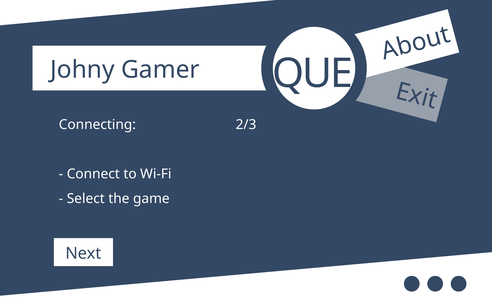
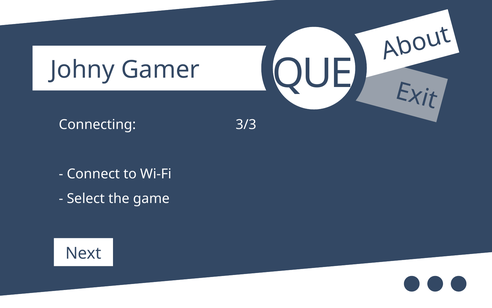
2/3: 2/3 -> 3/3
